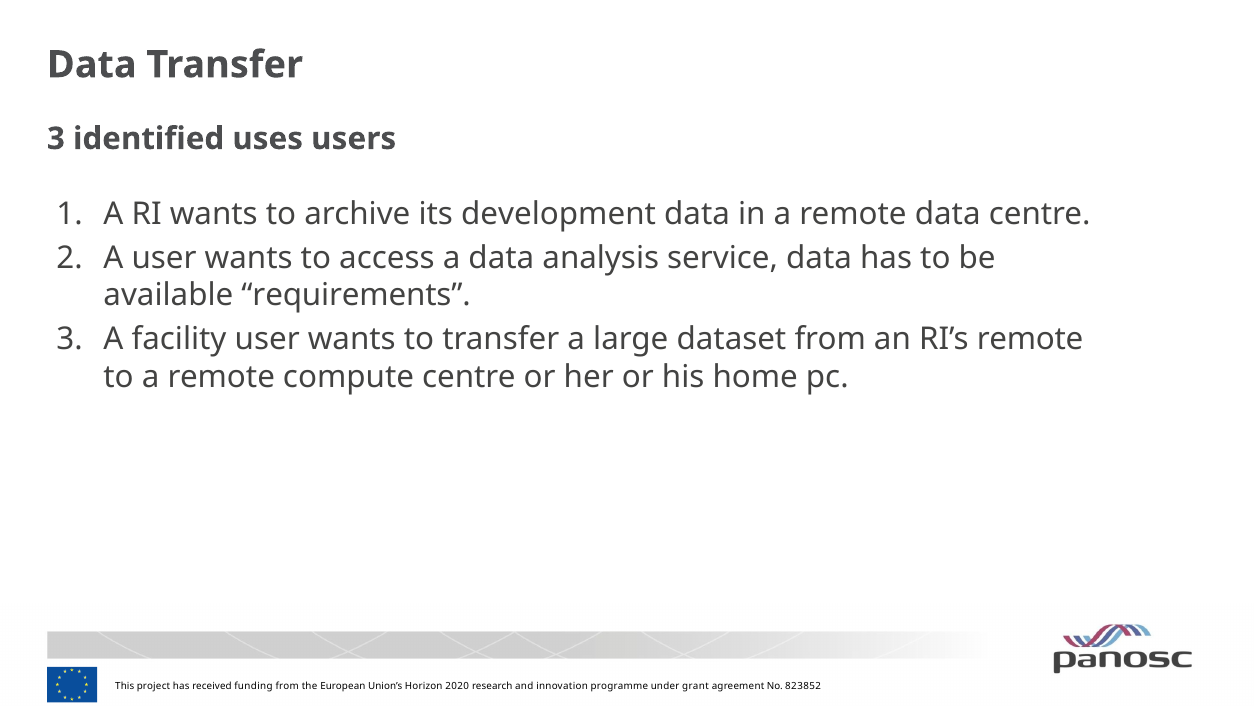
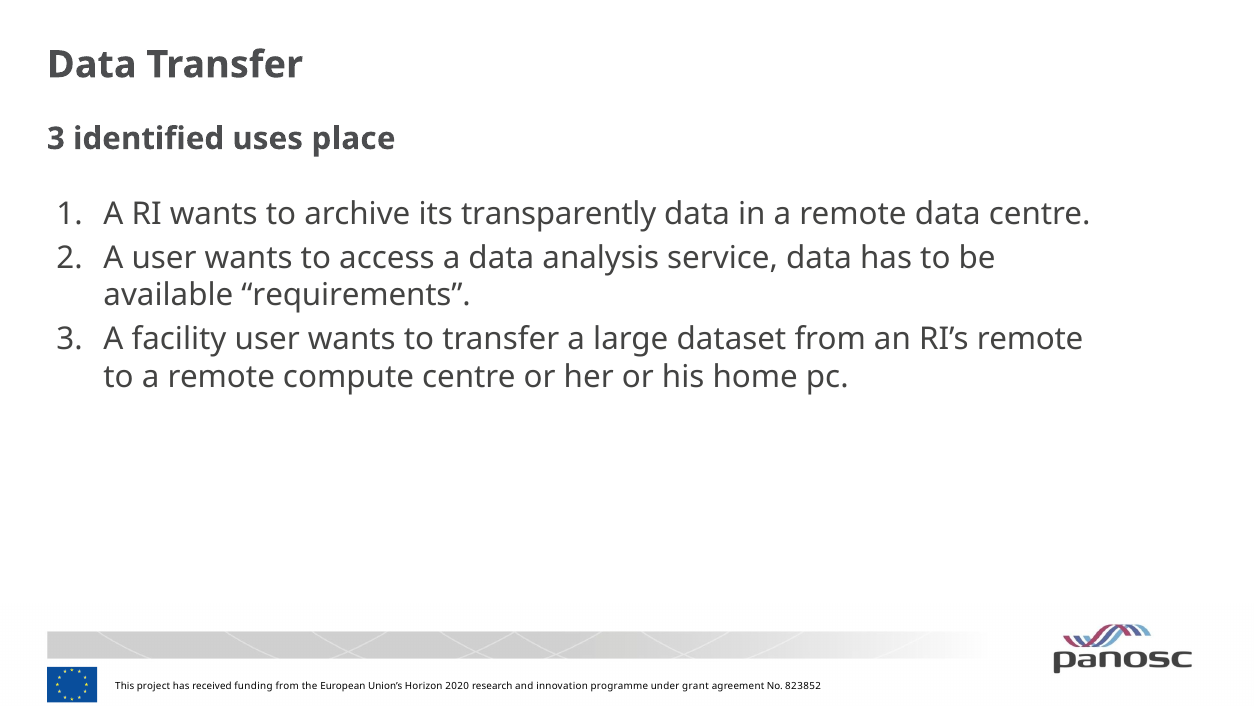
users: users -> place
development: development -> transparently
